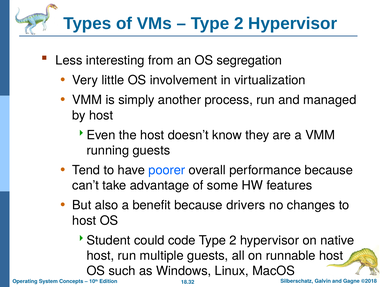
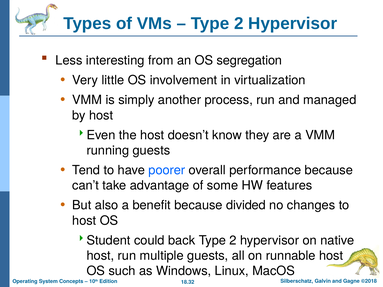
drivers: drivers -> divided
code: code -> back
